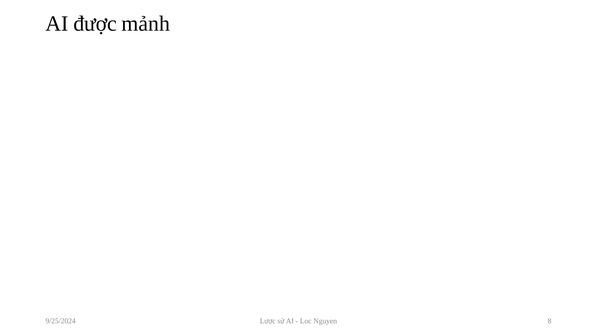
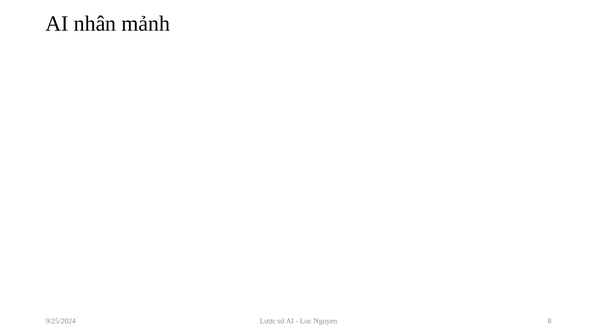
được: được -> nhân
